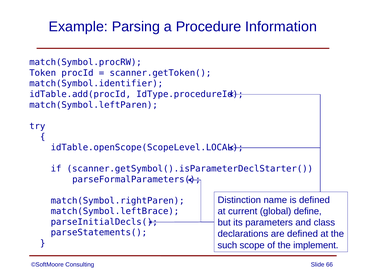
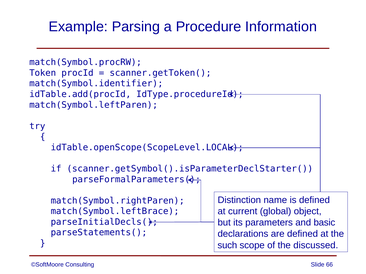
define: define -> object
class: class -> basic
implement: implement -> discussed
